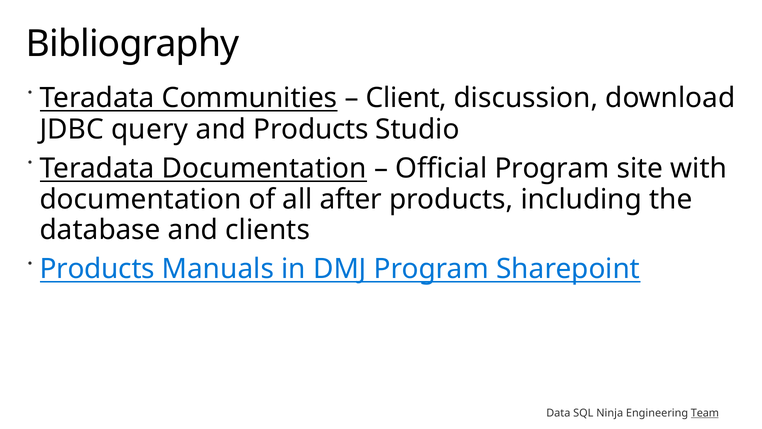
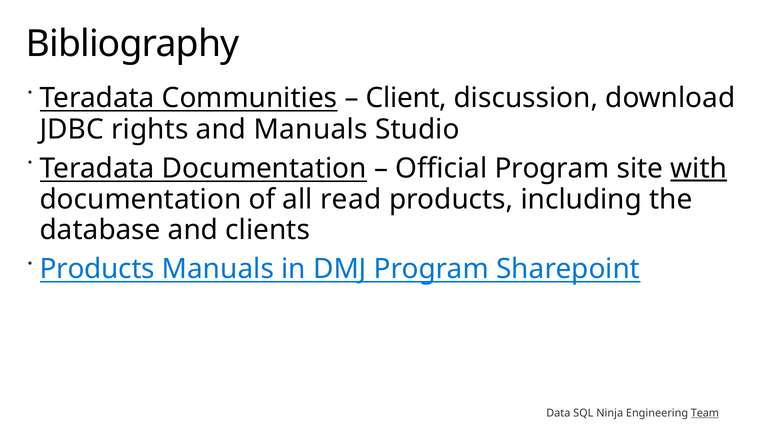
query: query -> rights
and Products: Products -> Manuals
with underline: none -> present
after: after -> read
